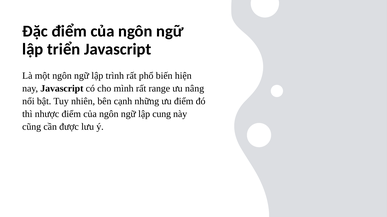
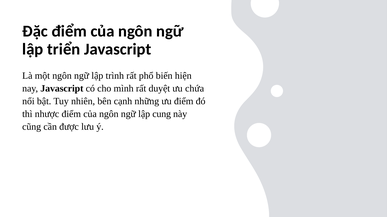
range: range -> duyệt
nâng: nâng -> chứa
